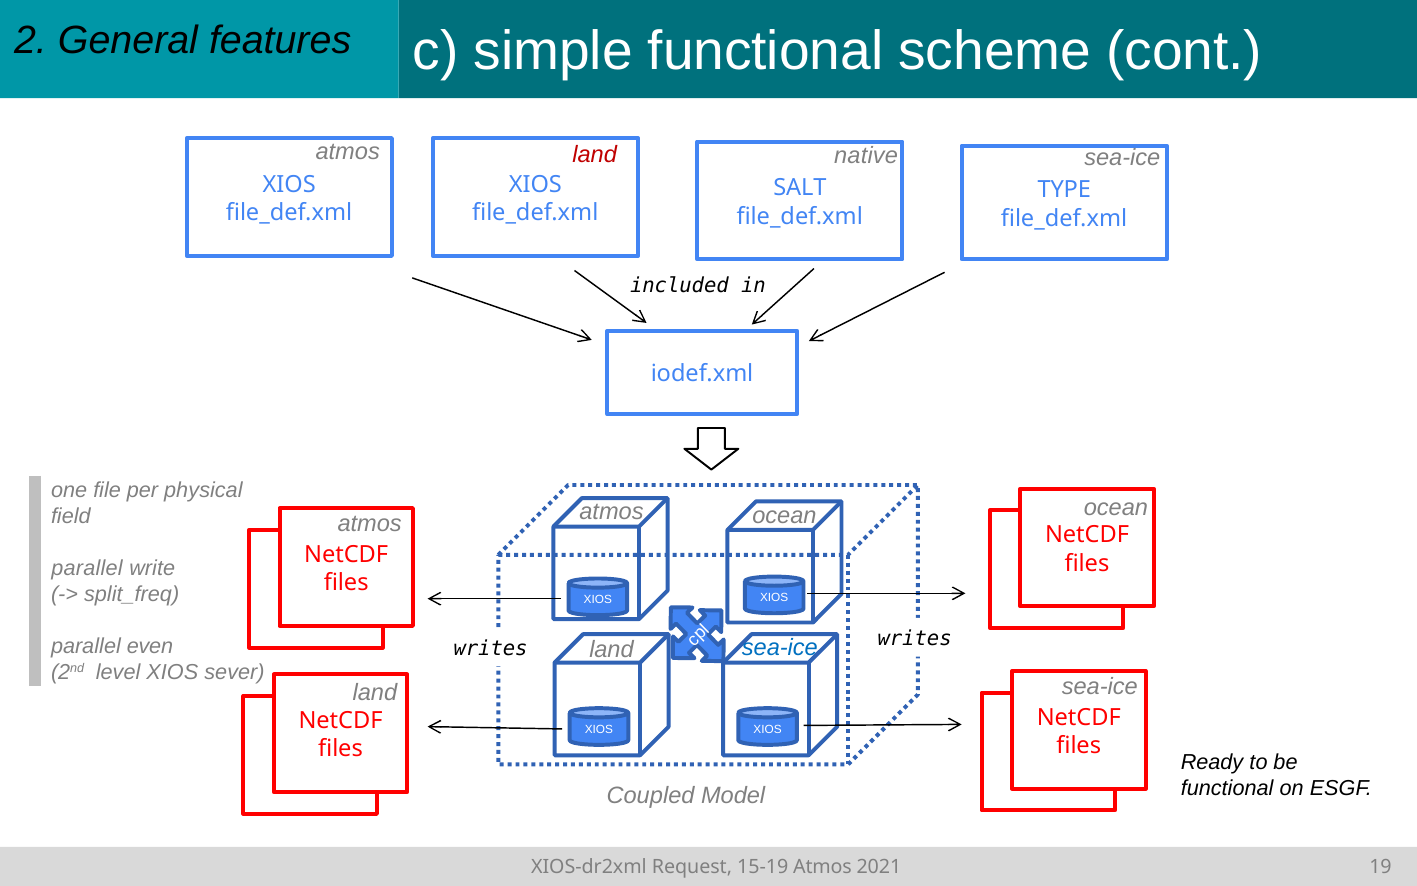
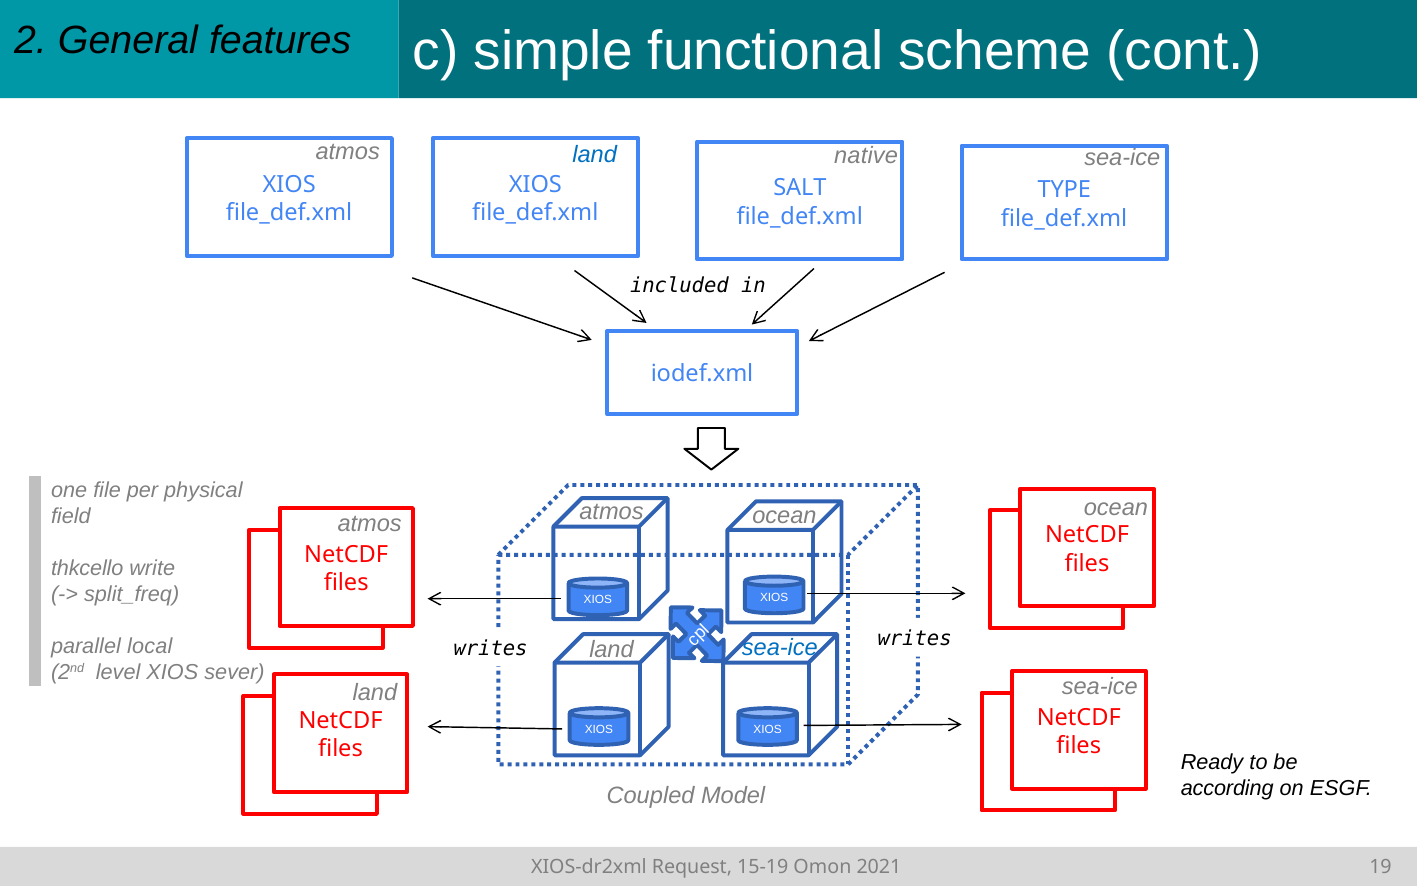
land at (595, 155) colour: red -> blue
parallel at (87, 568): parallel -> thkcello
even: even -> local
functional at (1227, 788): functional -> according
15-19 Atmos: Atmos -> Omon
